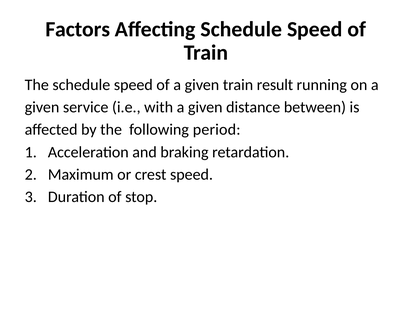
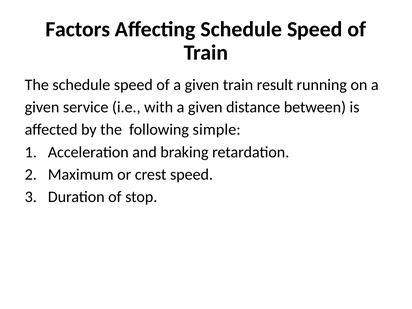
period: period -> simple
